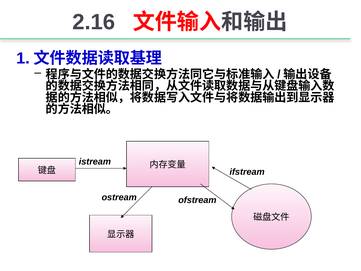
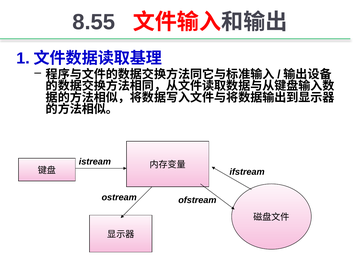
2.16: 2.16 -> 8.55
